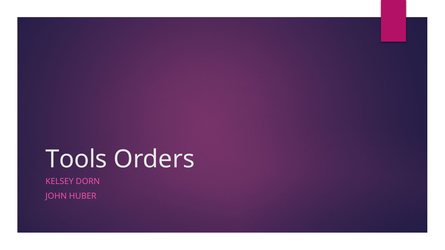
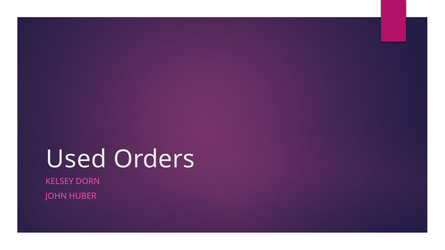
Tools: Tools -> Used
